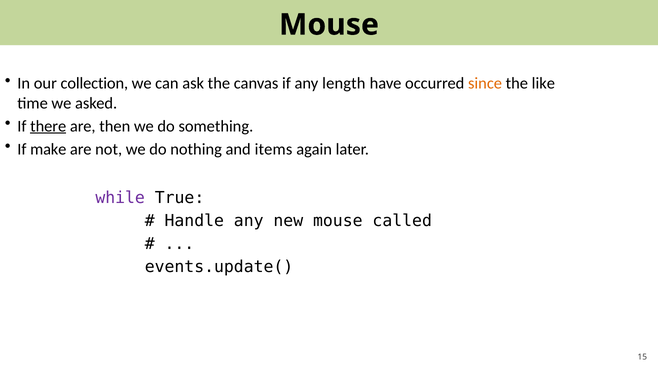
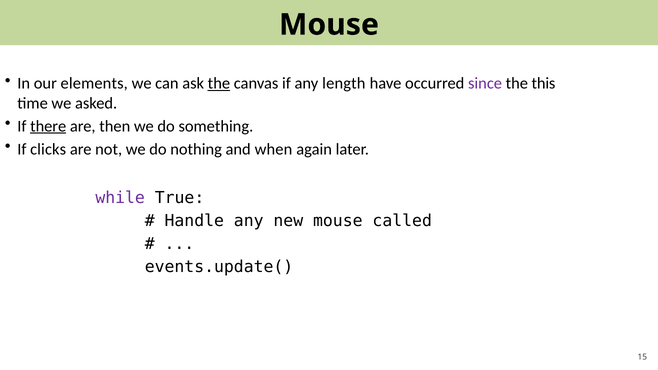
collection: collection -> elements
the at (219, 83) underline: none -> present
since colour: orange -> purple
like: like -> this
make: make -> clicks
items: items -> when
